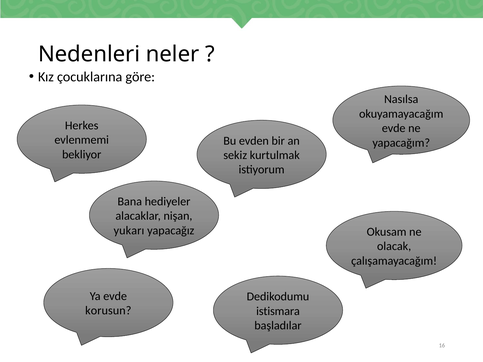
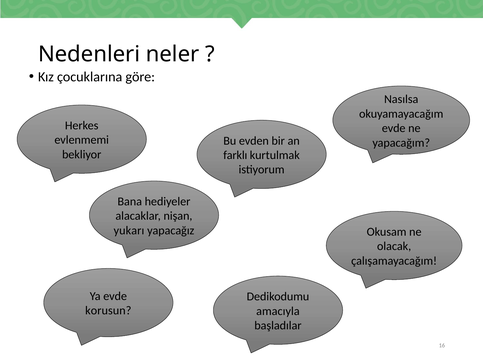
sekiz: sekiz -> farklı
istismara: istismara -> amacıyla
